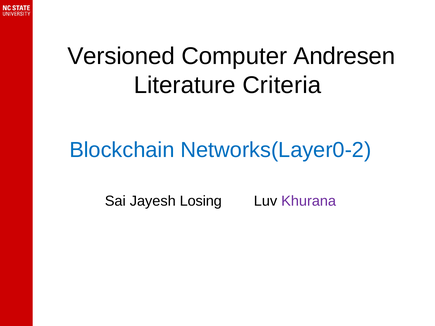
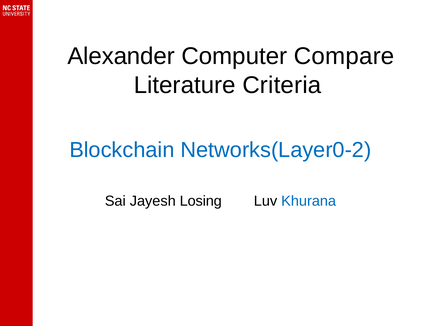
Versioned: Versioned -> Alexander
Andresen: Andresen -> Compare
Khurana colour: purple -> blue
